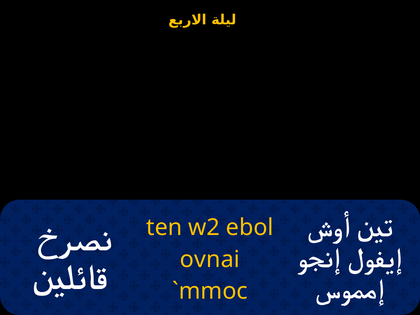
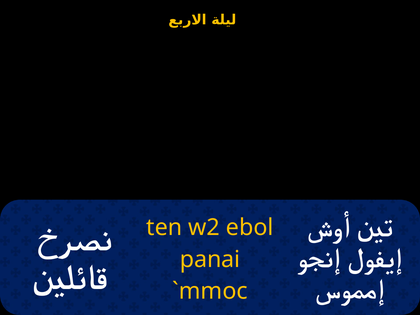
ovnai: ovnai -> panai
